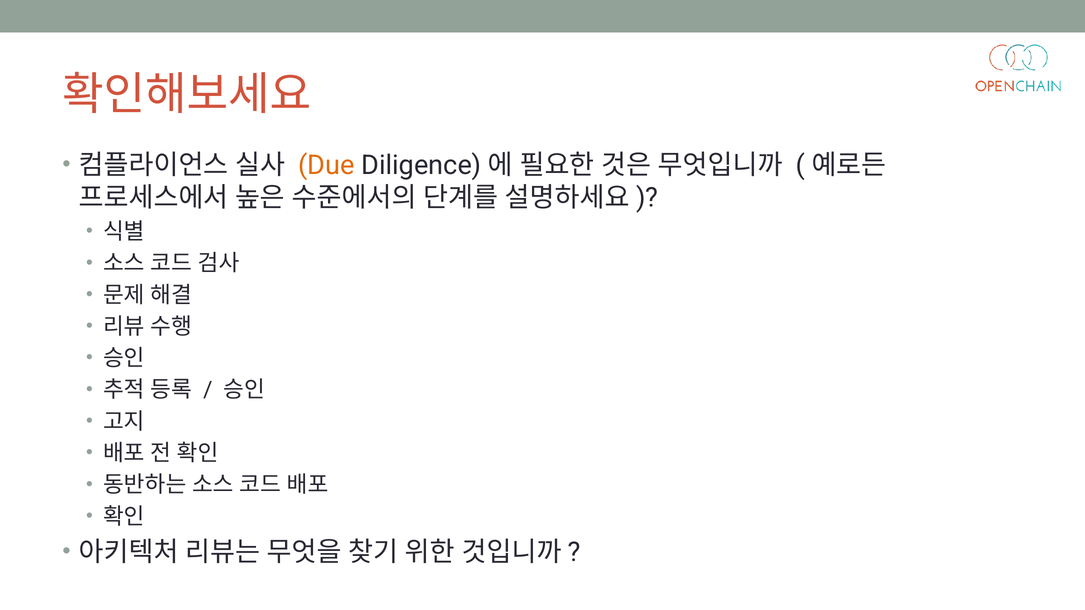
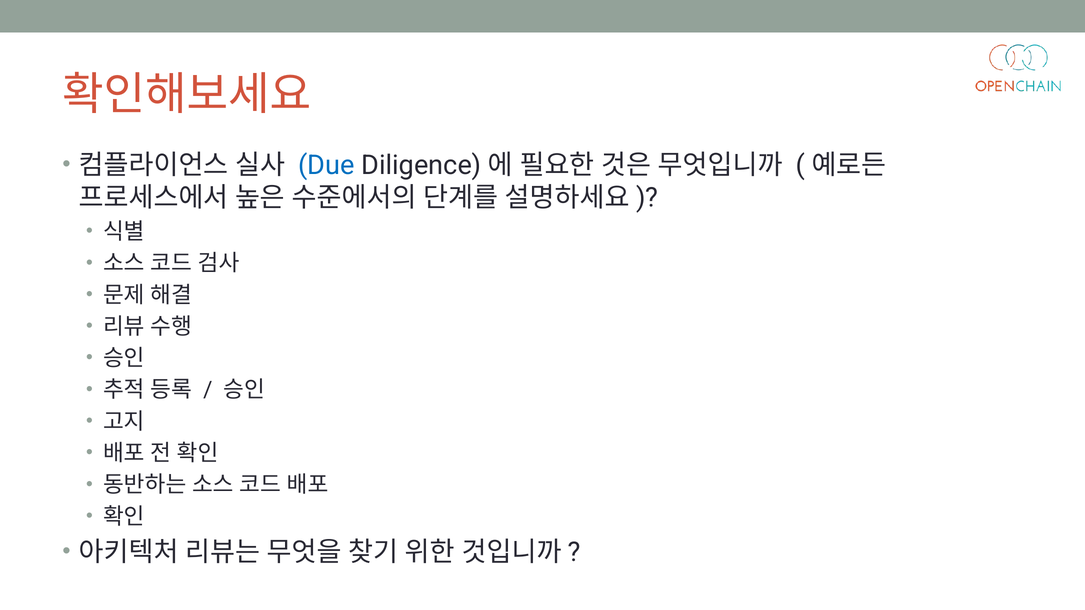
Due colour: orange -> blue
